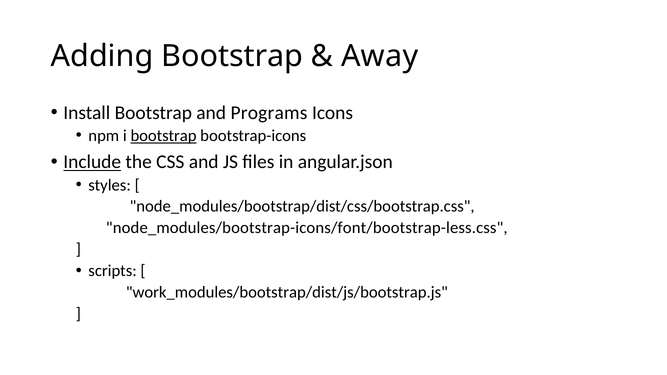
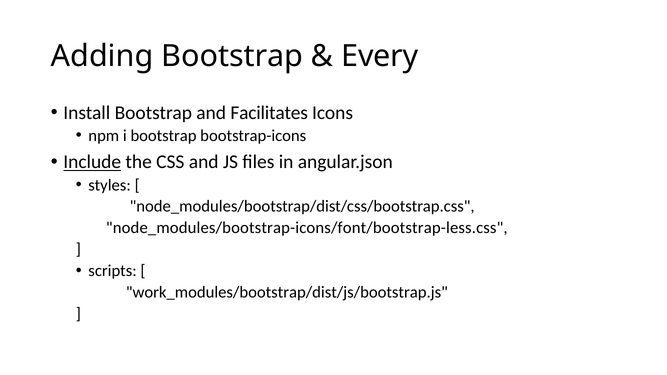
Away: Away -> Every
Programs: Programs -> Facilitates
bootstrap at (164, 136) underline: present -> none
